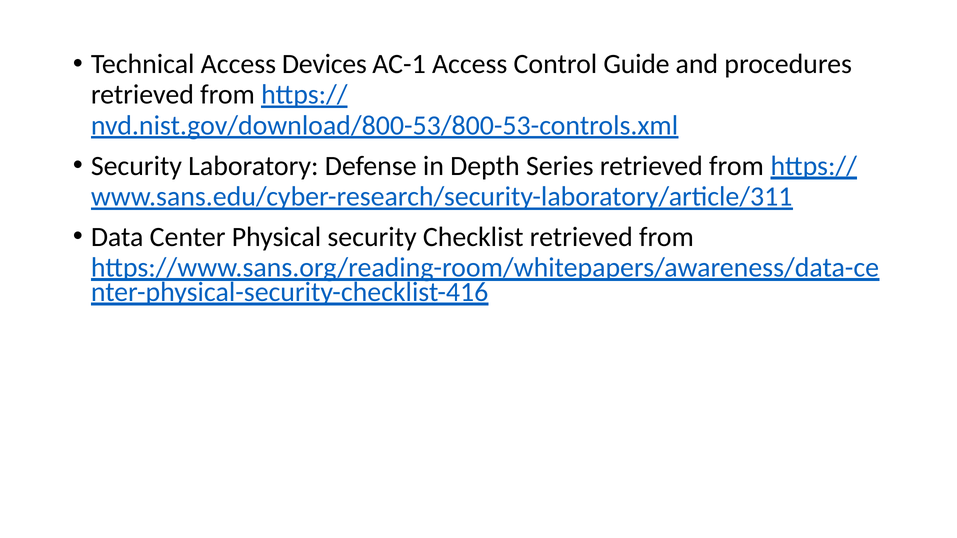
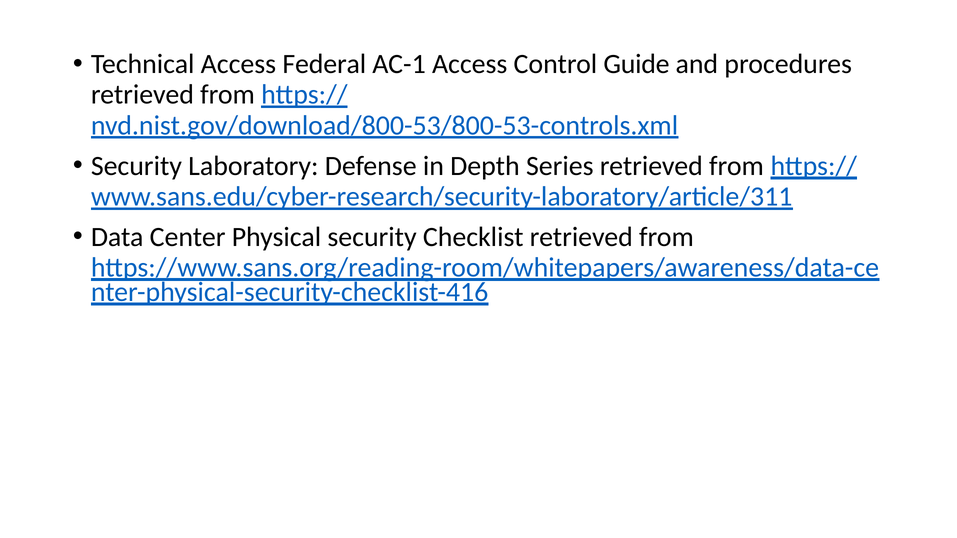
Devices: Devices -> Federal
